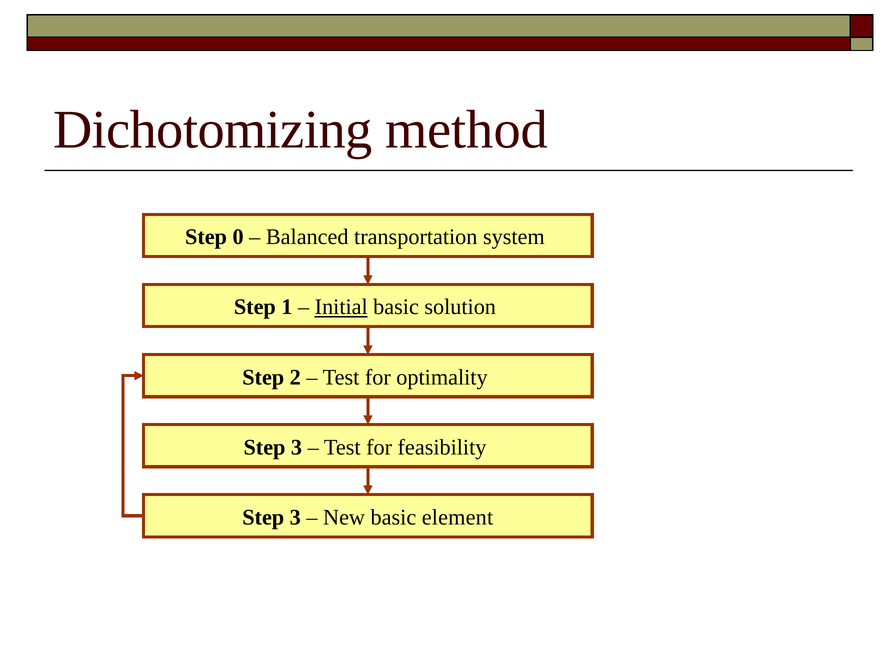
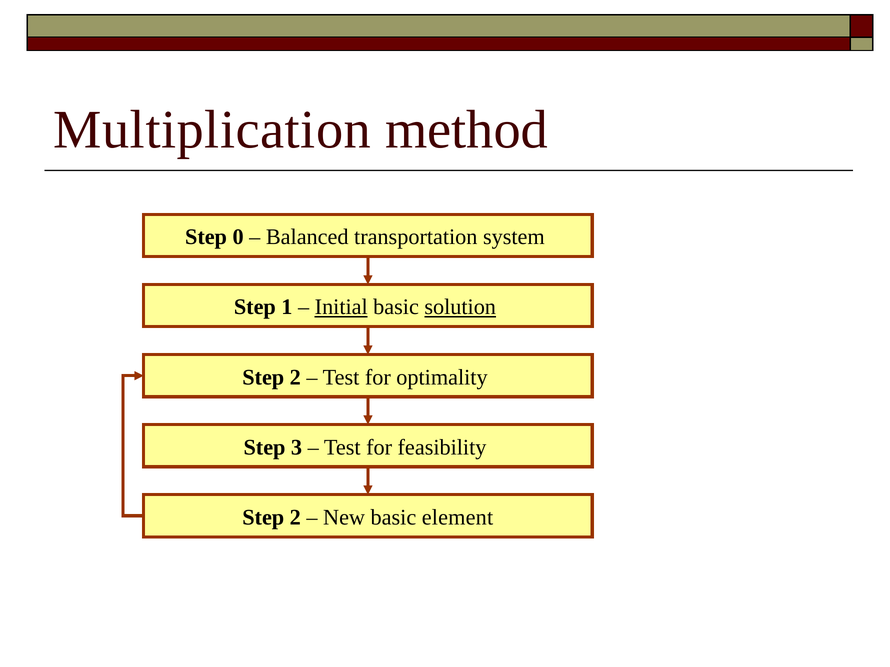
Dichotomizing: Dichotomizing -> Multiplication
solution underline: none -> present
3 at (295, 518): 3 -> 2
